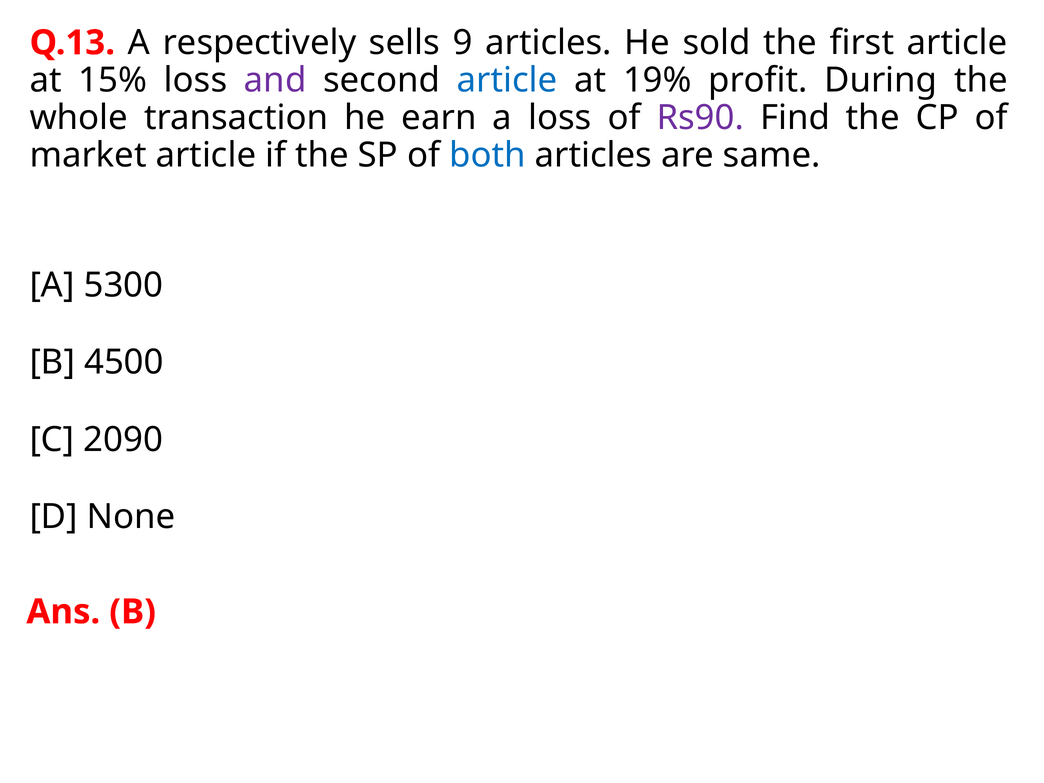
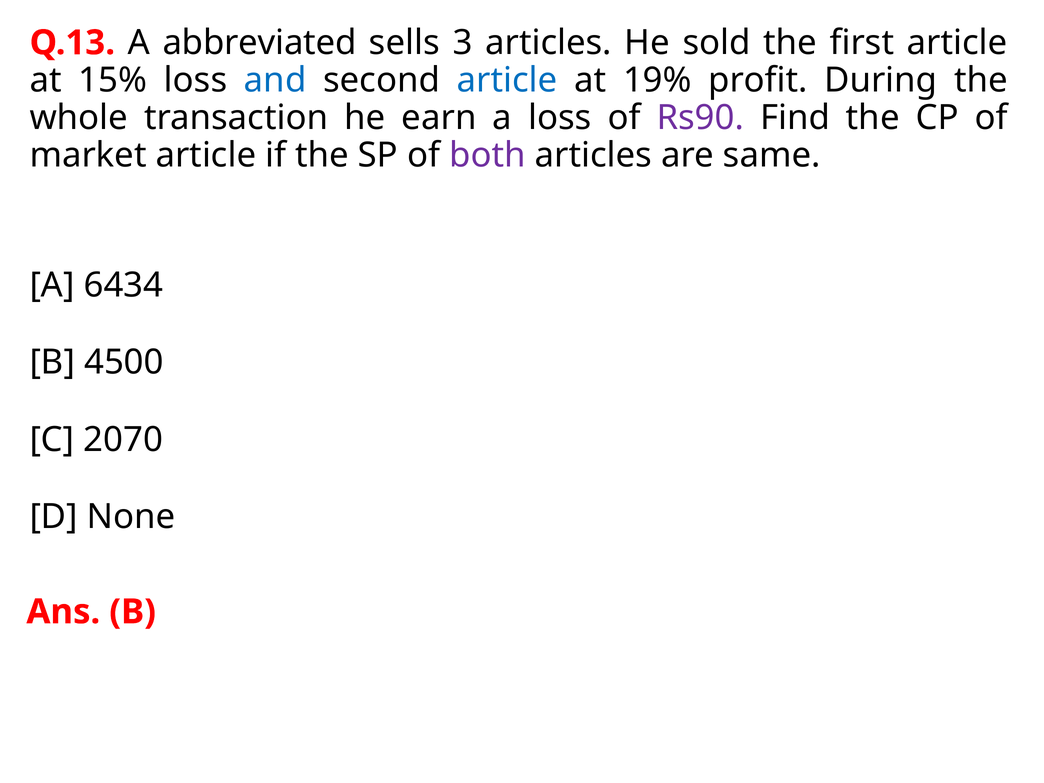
respectively: respectively -> abbreviated
9: 9 -> 3
and colour: purple -> blue
both colour: blue -> purple
5300: 5300 -> 6434
2090: 2090 -> 2070
